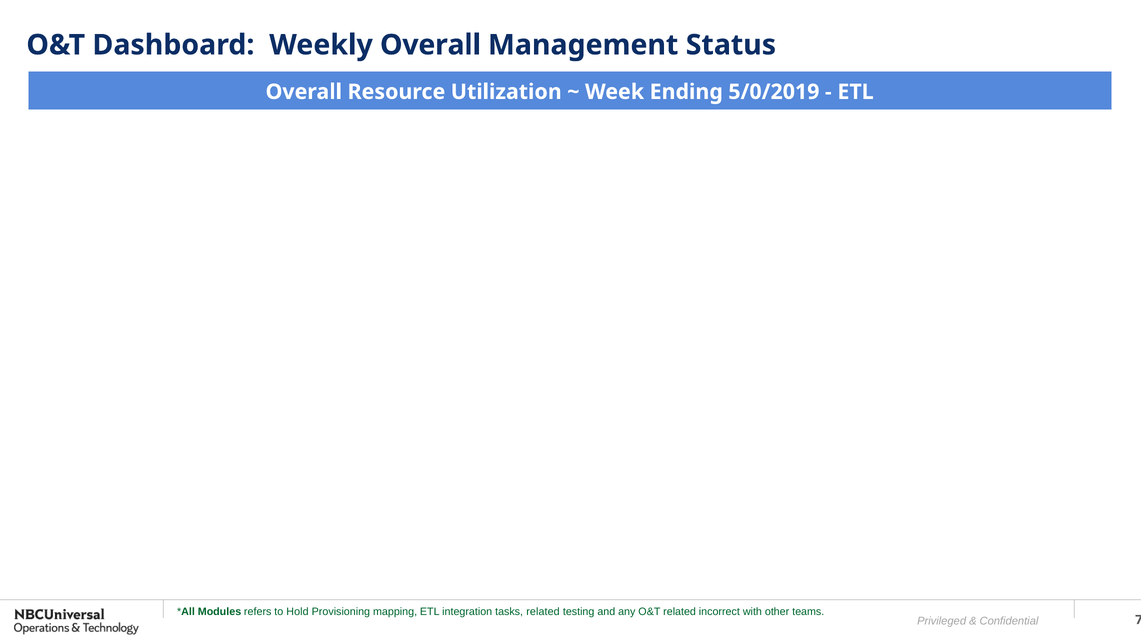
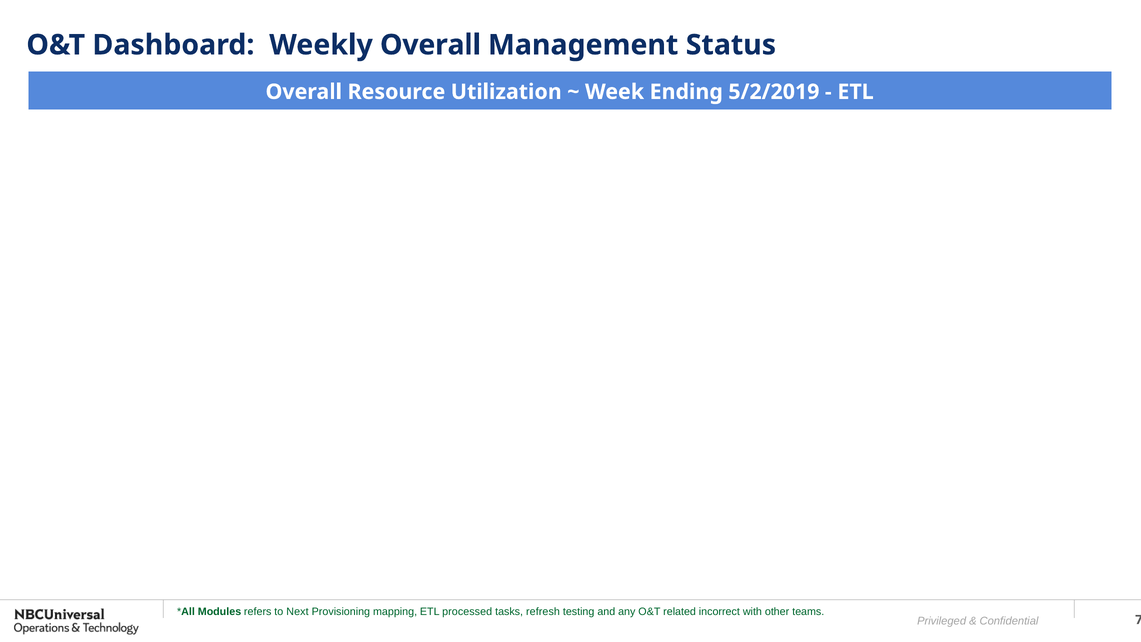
5/0/2019: 5/0/2019 -> 5/2/2019
Hold: Hold -> Next
integration: integration -> processed
tasks related: related -> refresh
